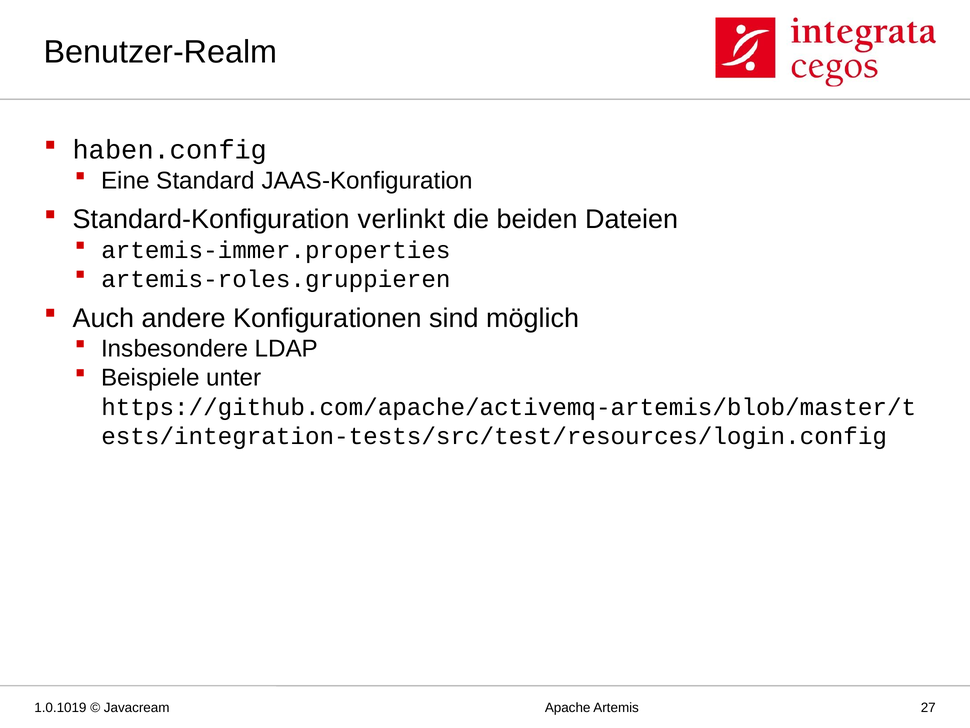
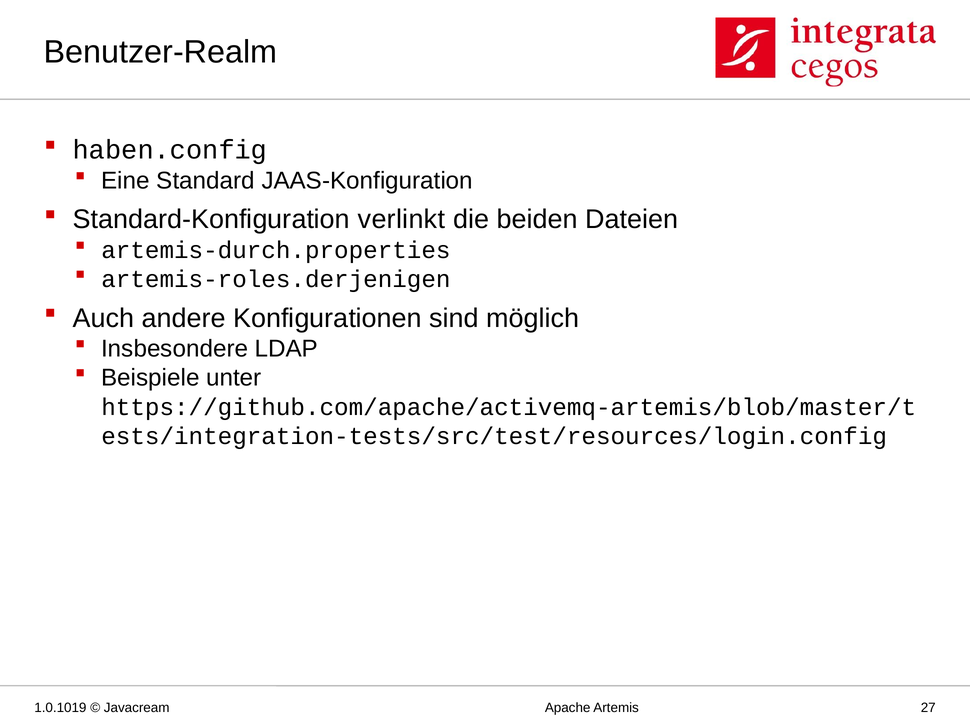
artemis-immer.properties: artemis-immer.properties -> artemis-durch.properties
artemis-roles.gruppieren: artemis-roles.gruppieren -> artemis-roles.derjenigen
